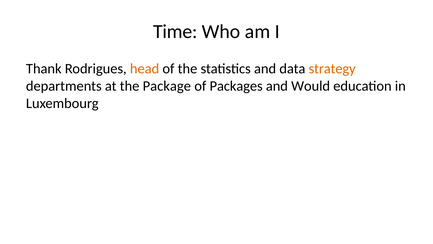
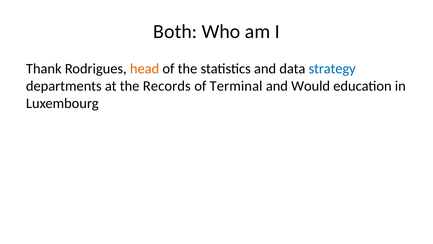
Time: Time -> Both
strategy colour: orange -> blue
Package: Package -> Records
Packages: Packages -> Terminal
